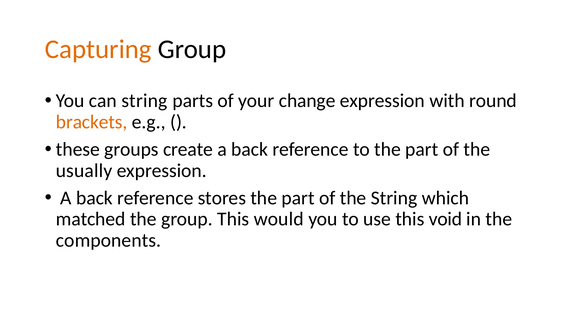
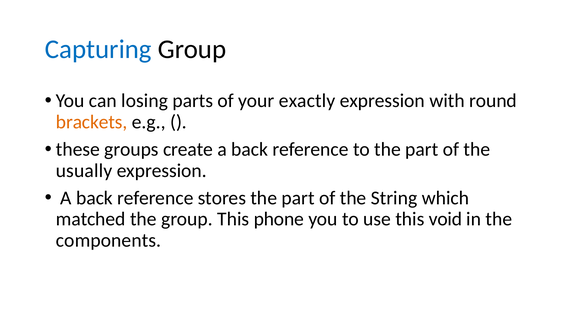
Capturing colour: orange -> blue
can string: string -> losing
change: change -> exactly
would: would -> phone
